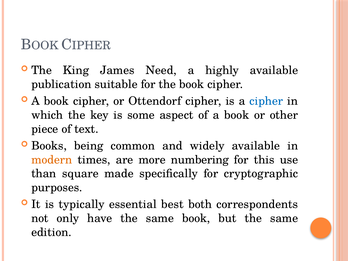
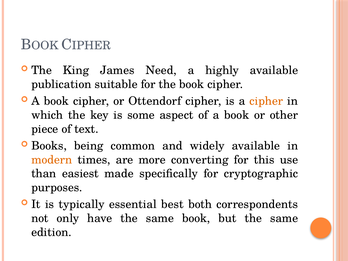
cipher at (266, 101) colour: blue -> orange
numbering: numbering -> converting
square: square -> easiest
